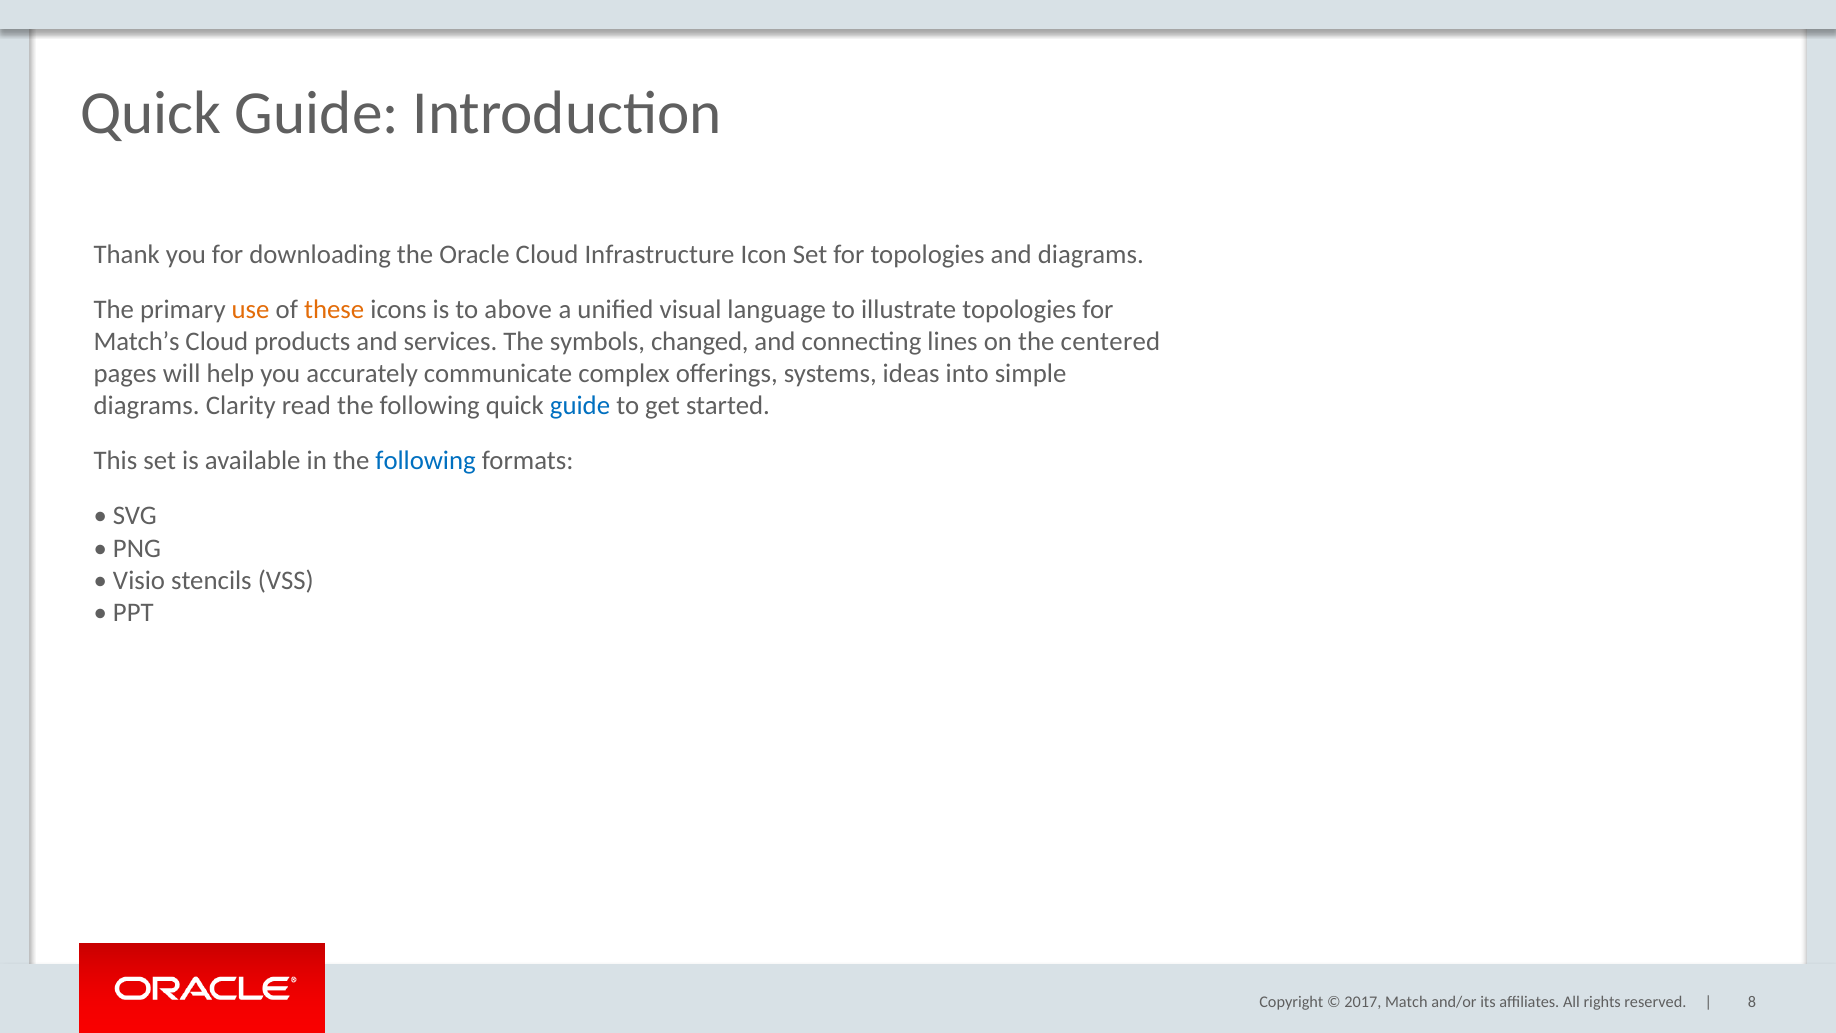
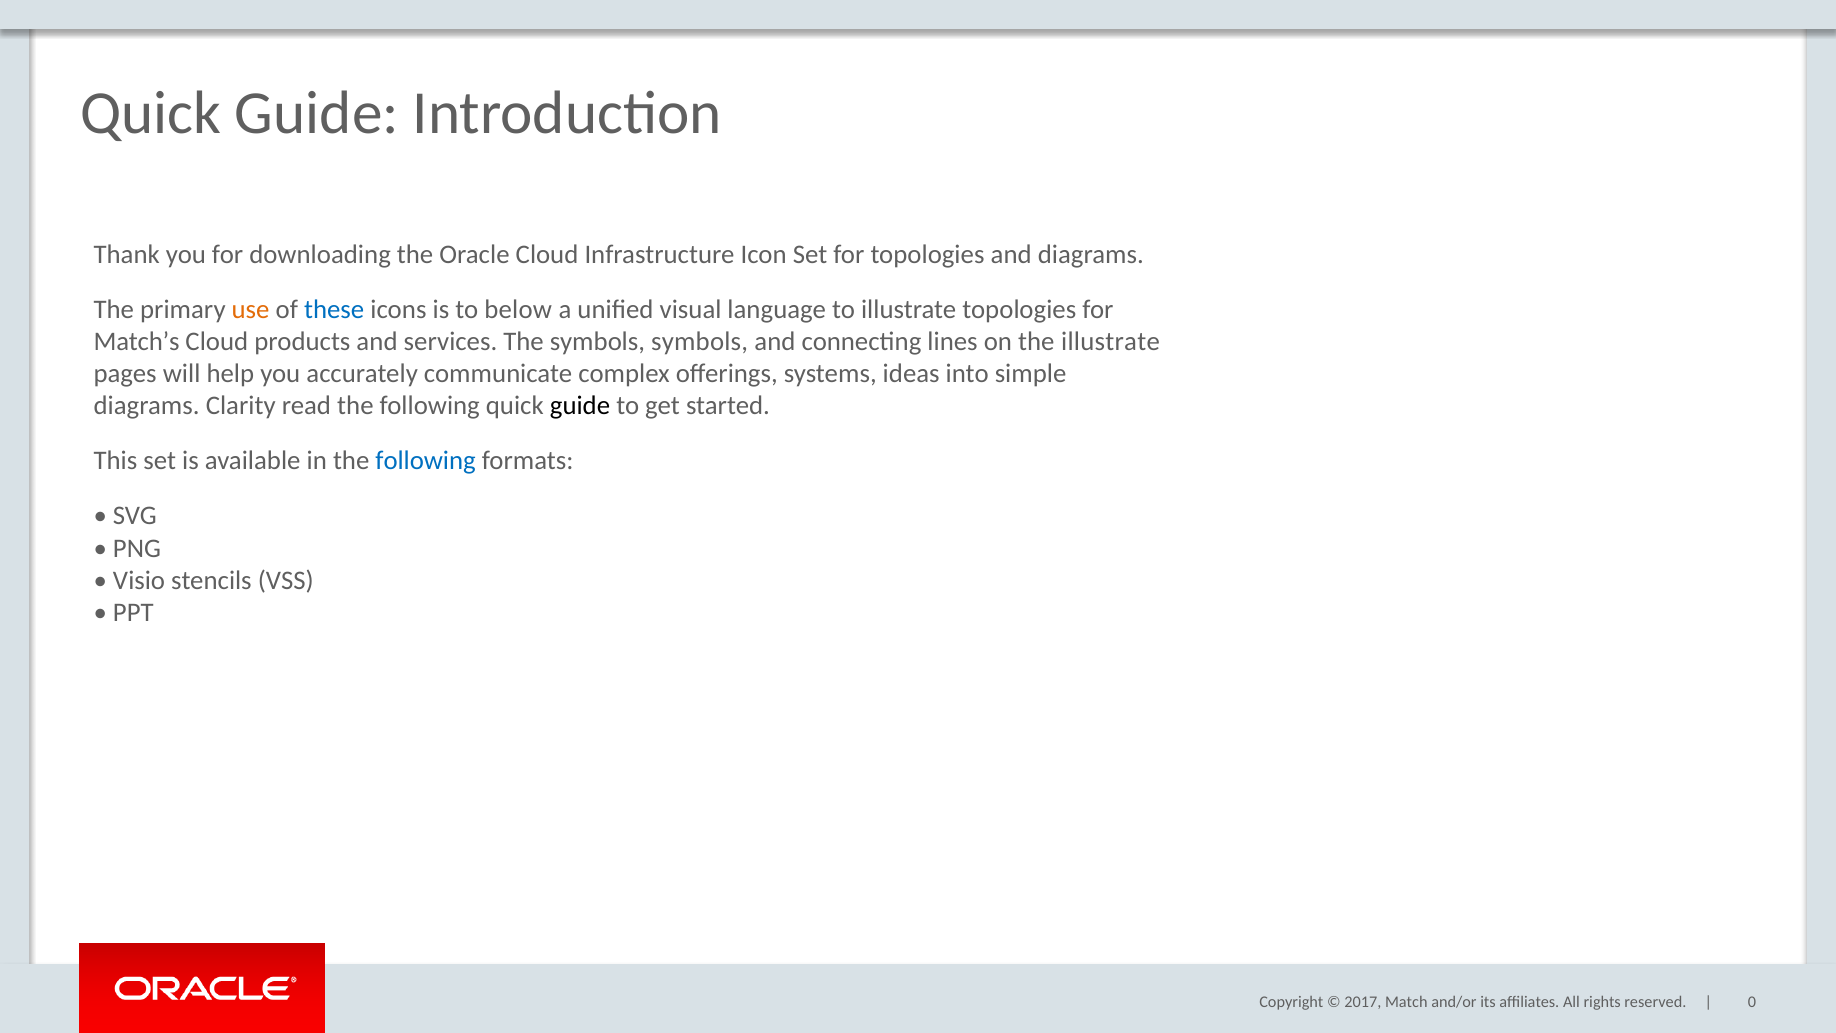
these colour: orange -> blue
above: above -> below
symbols changed: changed -> symbols
the centered: centered -> illustrate
guide at (580, 406) colour: blue -> black
8: 8 -> 0
